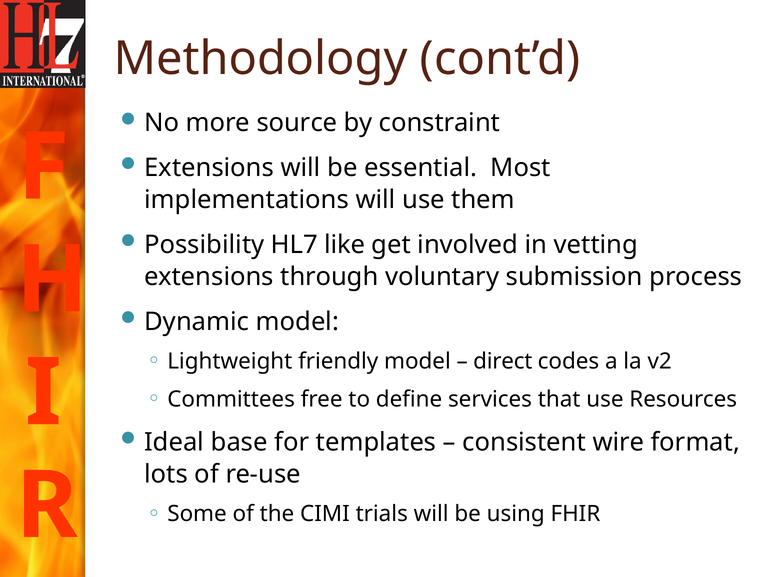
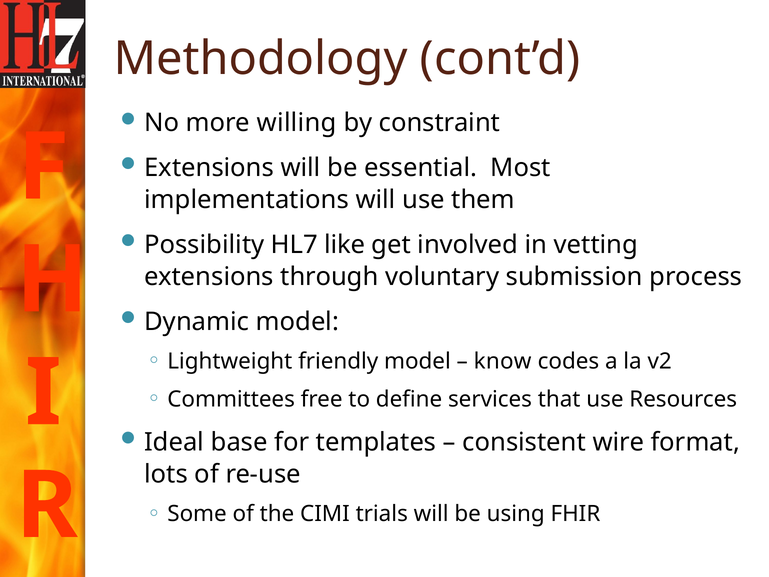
source: source -> willing
direct: direct -> know
